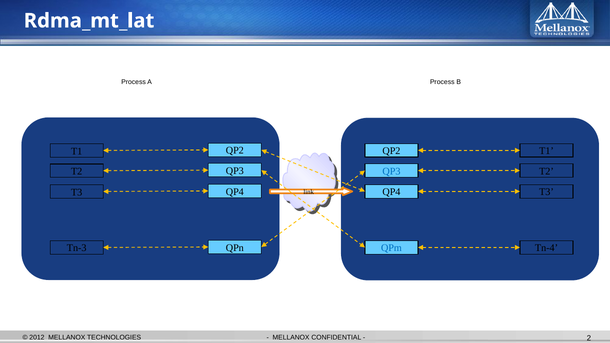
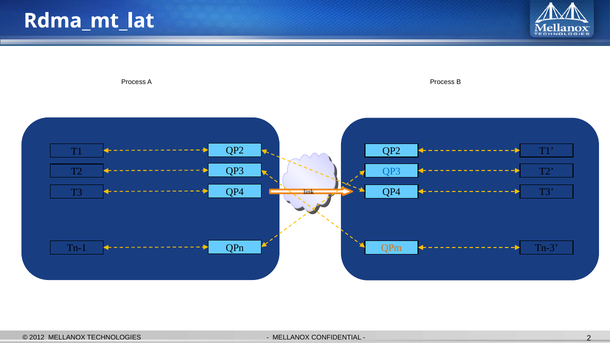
Tn-3: Tn-3 -> Tn-1
QPm colour: blue -> orange
Tn-4: Tn-4 -> Tn-3
